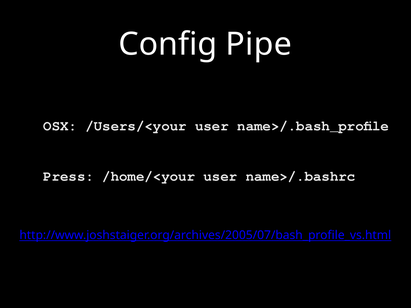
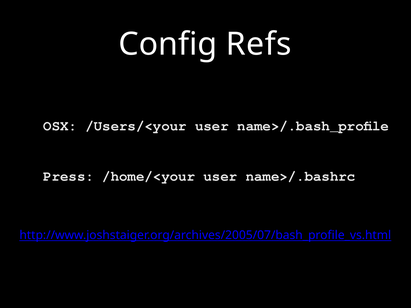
Pipe: Pipe -> Refs
